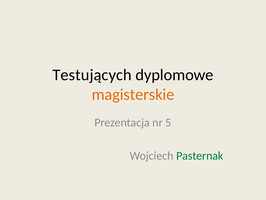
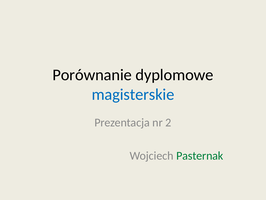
Testujących: Testujących -> Porównanie
magisterskie colour: orange -> blue
5: 5 -> 2
